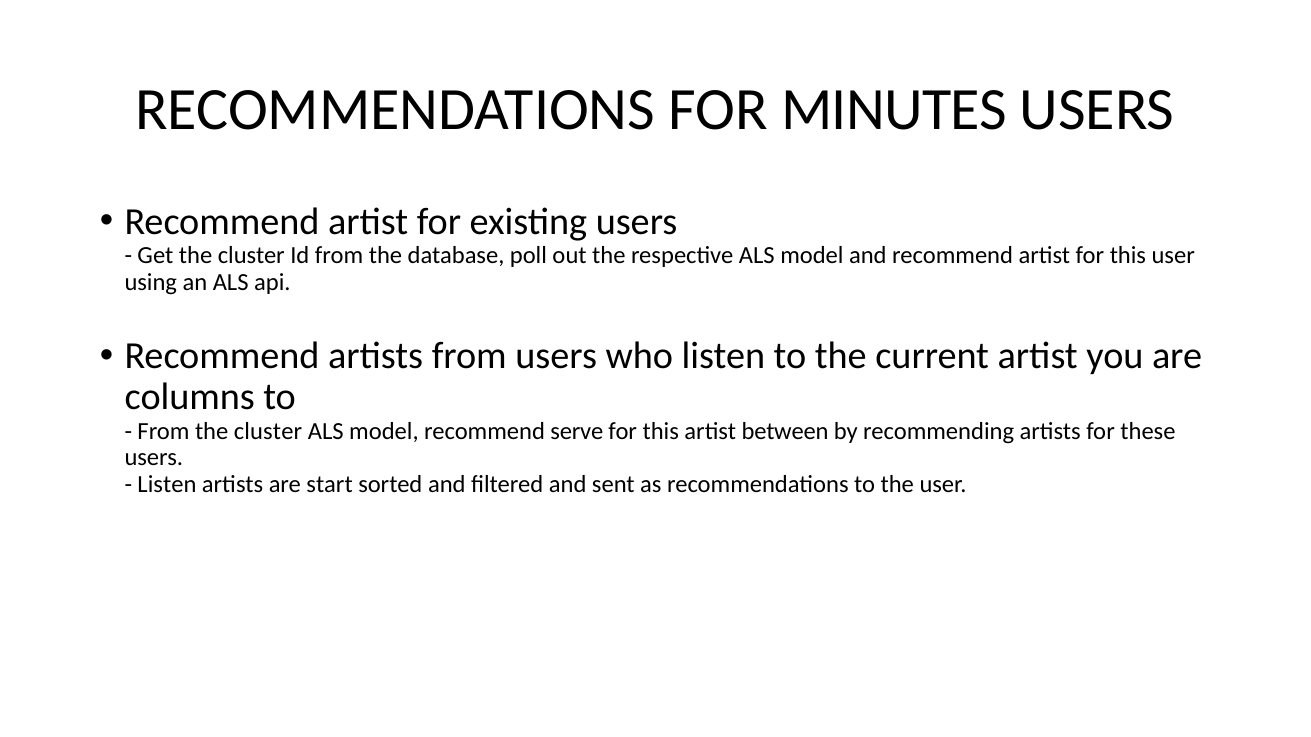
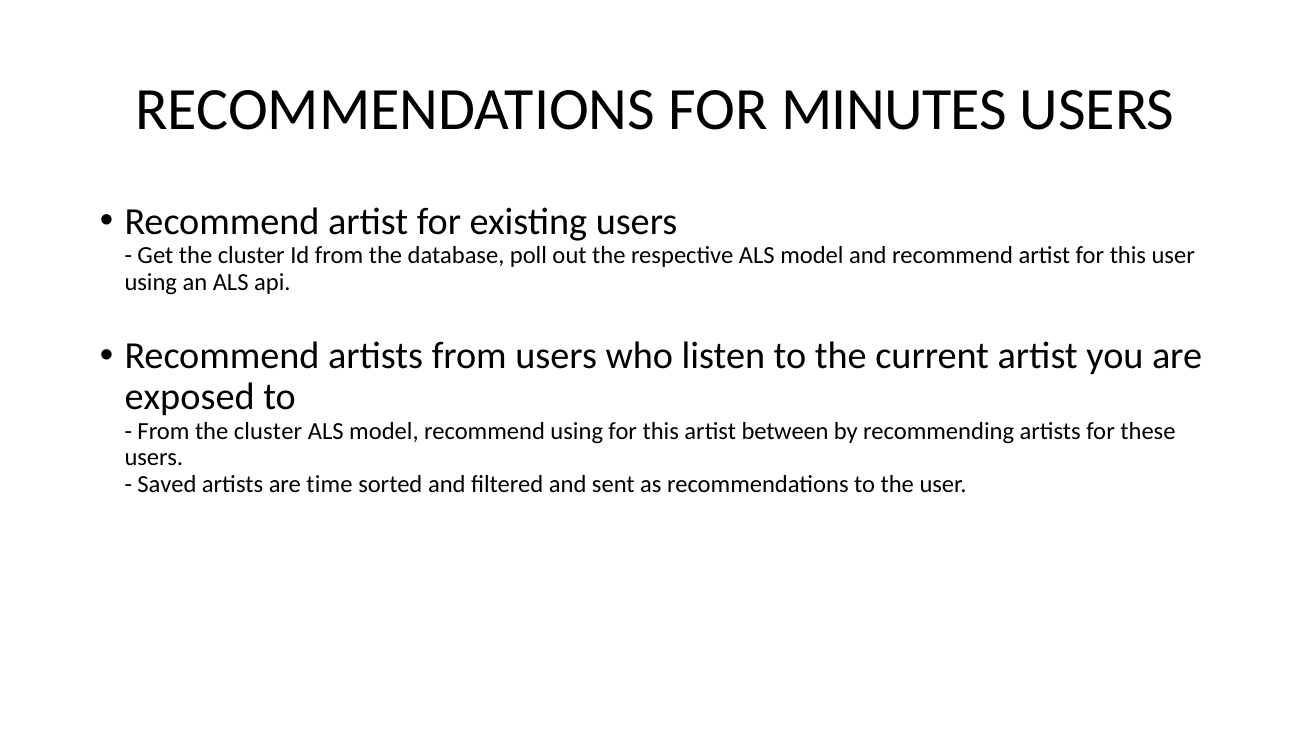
columns: columns -> exposed
recommend serve: serve -> using
Listen at (167, 485): Listen -> Saved
start: start -> time
